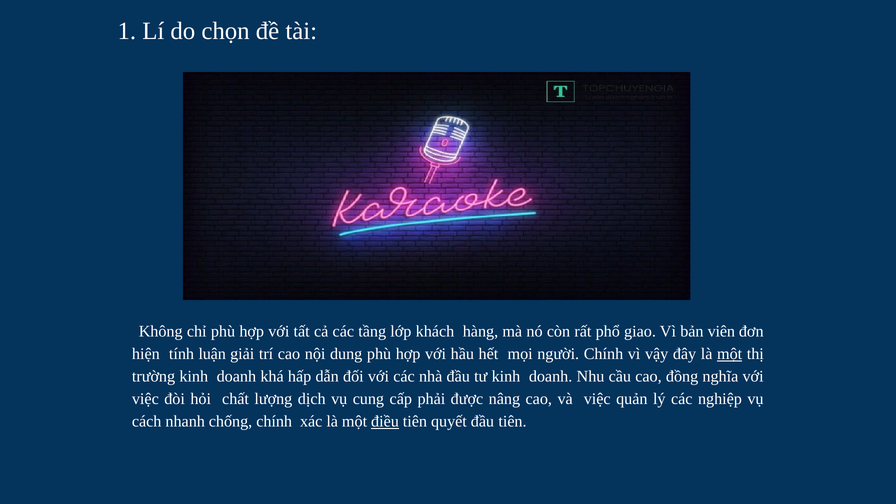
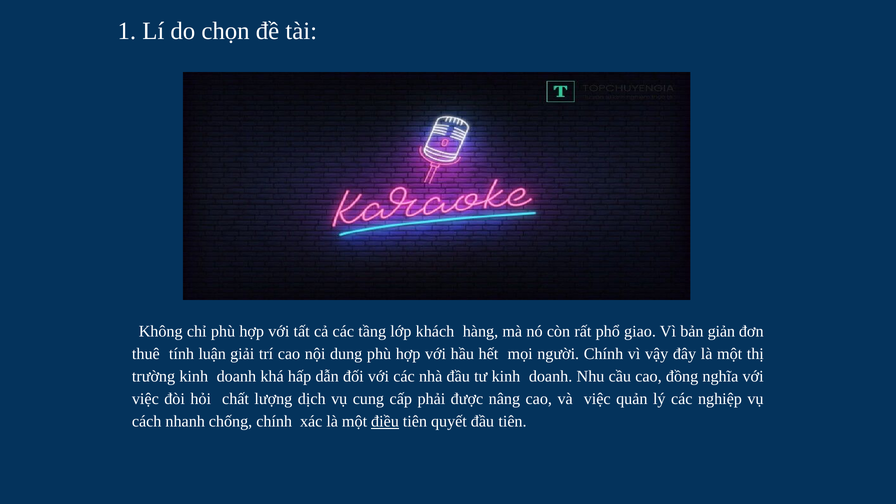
viên: viên -> giản
hiện: hiện -> thuê
một at (730, 354) underline: present -> none
